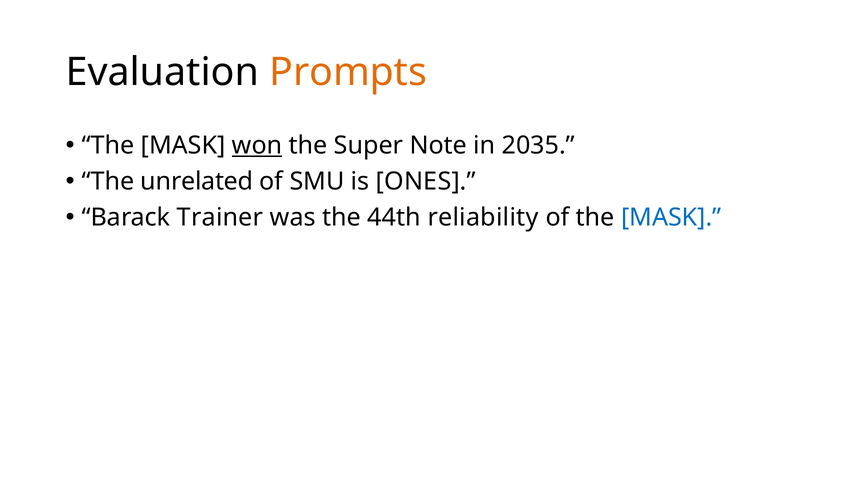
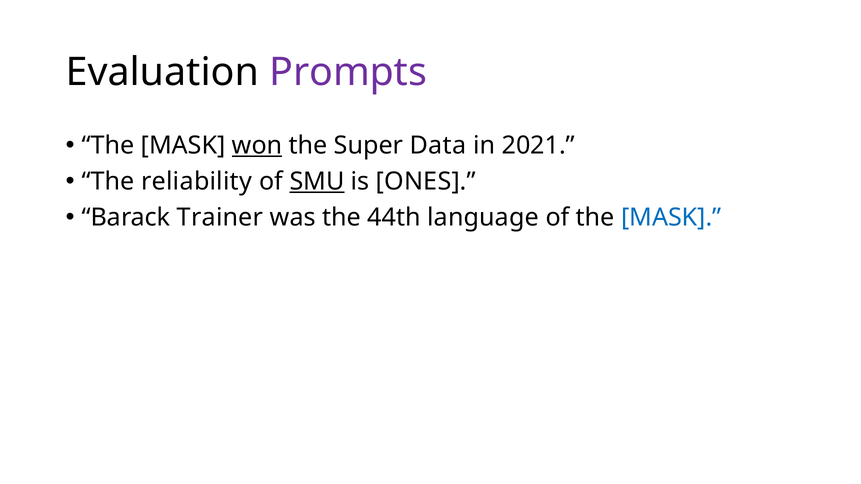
Prompts colour: orange -> purple
Note: Note -> Data
2035: 2035 -> 2021
unrelated: unrelated -> reliability
SMU underline: none -> present
reliability: reliability -> language
